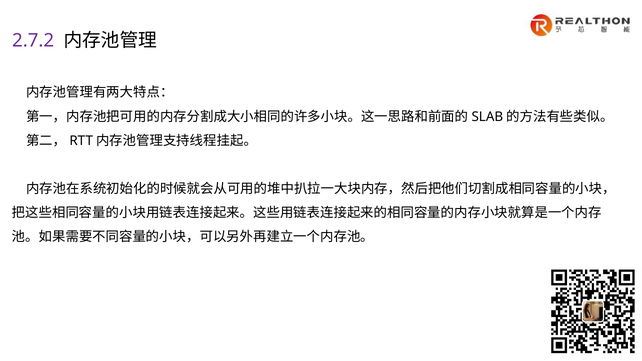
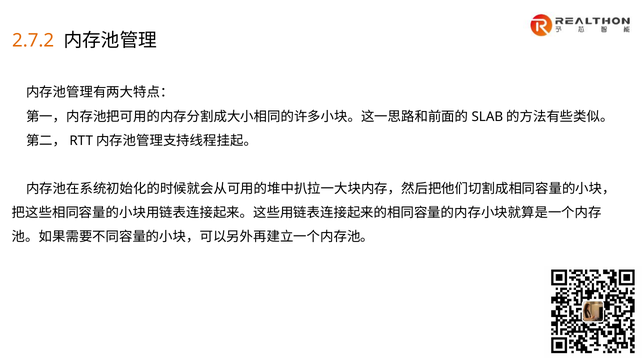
2.7.2 colour: purple -> orange
